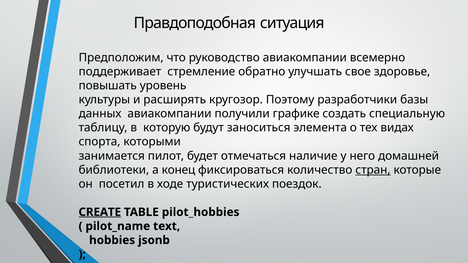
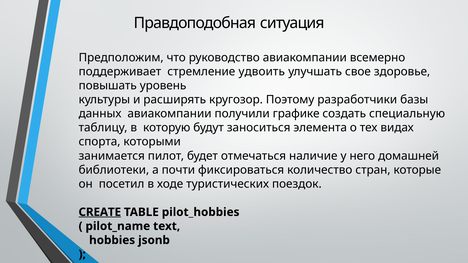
обратно: обратно -> удвоить
конец: конец -> почти
стран underline: present -> none
